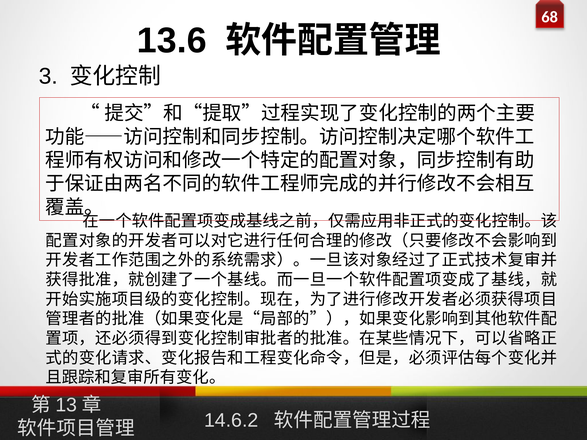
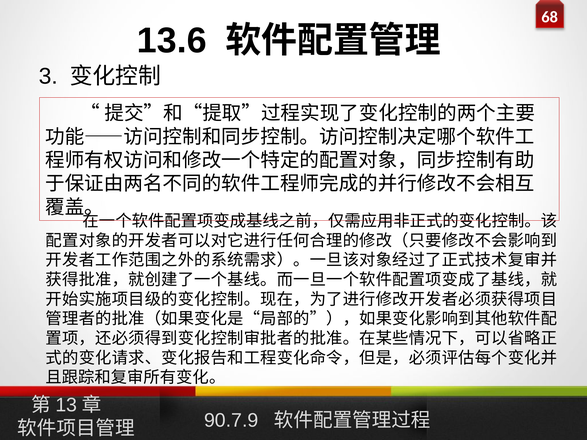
14.6.2: 14.6.2 -> 90.7.9
